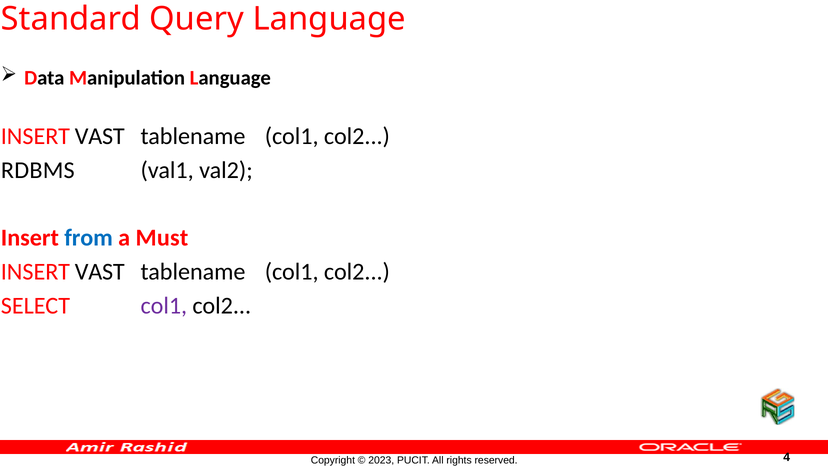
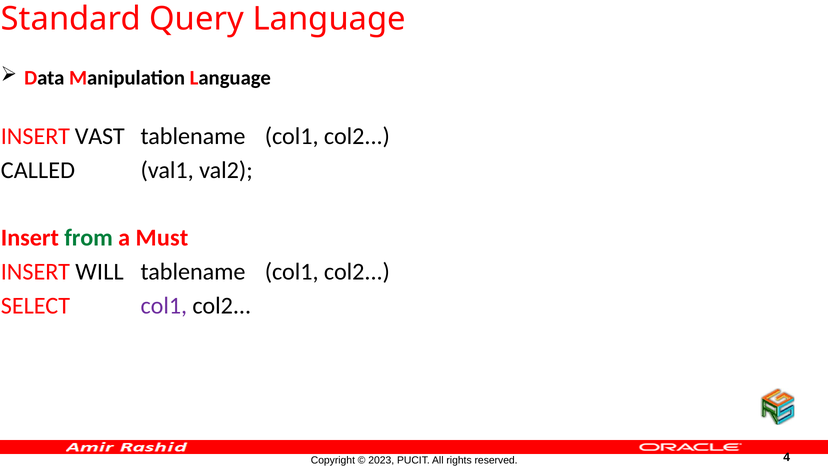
RDBMS: RDBMS -> CALLED
from colour: blue -> green
VAST at (100, 272): VAST -> WILL
